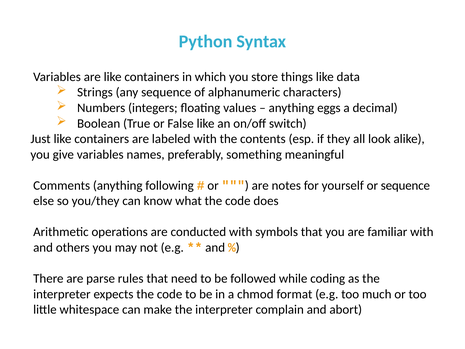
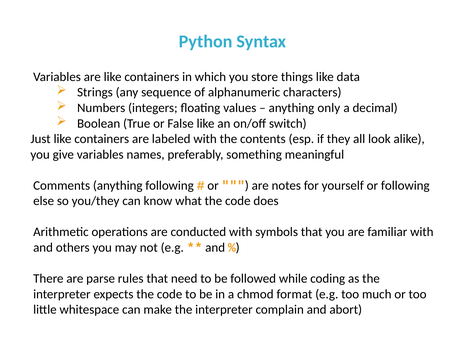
eggs: eggs -> only
or sequence: sequence -> following
